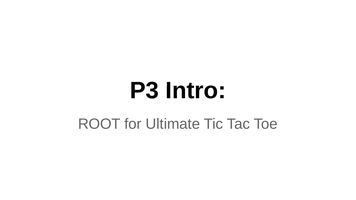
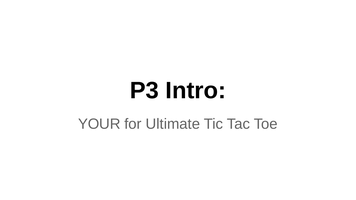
ROOT: ROOT -> YOUR
